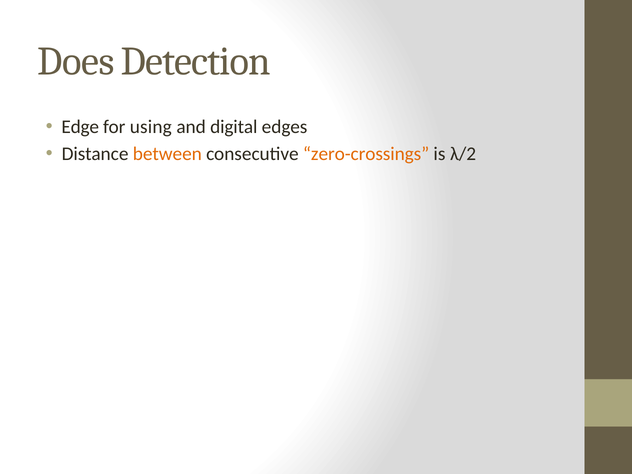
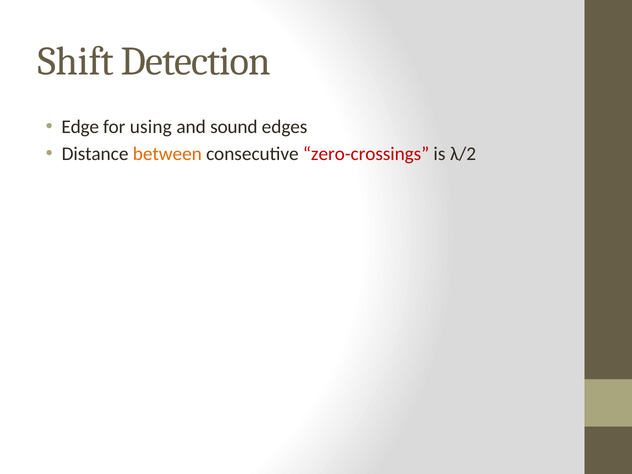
Does: Does -> Shift
digital: digital -> sound
zero-crossings colour: orange -> red
